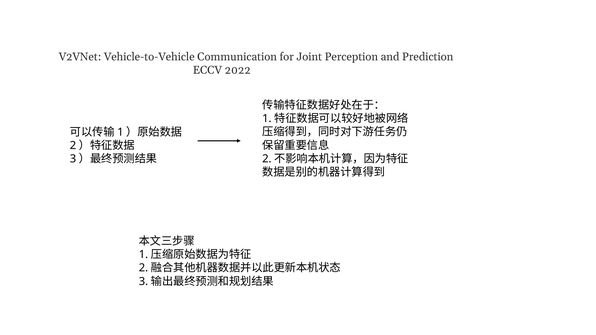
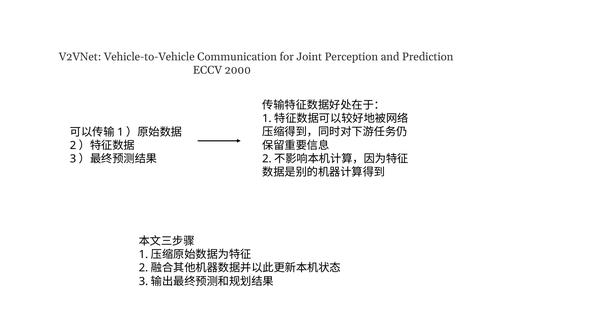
2022: 2022 -> 2000
